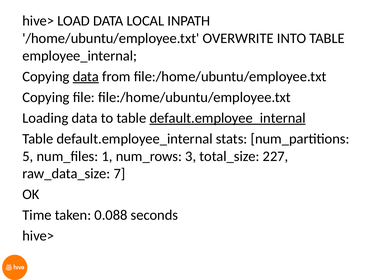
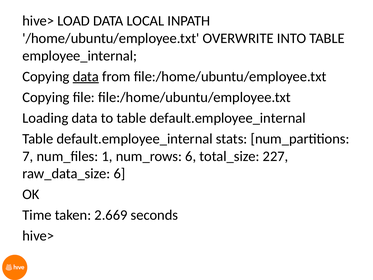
default.employee_internal at (228, 118) underline: present -> none
5: 5 -> 7
num_rows 3: 3 -> 6
raw_data_size 7: 7 -> 6
0.088: 0.088 -> 2.669
